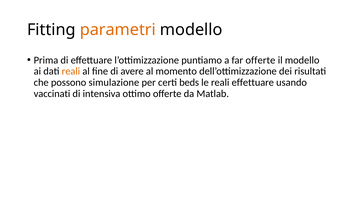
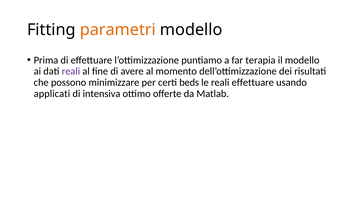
far offerte: offerte -> terapia
reali at (71, 71) colour: orange -> purple
simulazione: simulazione -> minimizzare
vaccinati: vaccinati -> applicati
